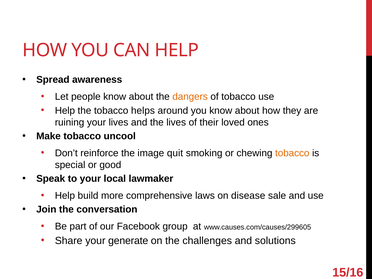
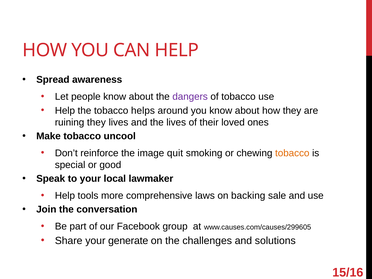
dangers colour: orange -> purple
ruining your: your -> they
build: build -> tools
disease: disease -> backing
